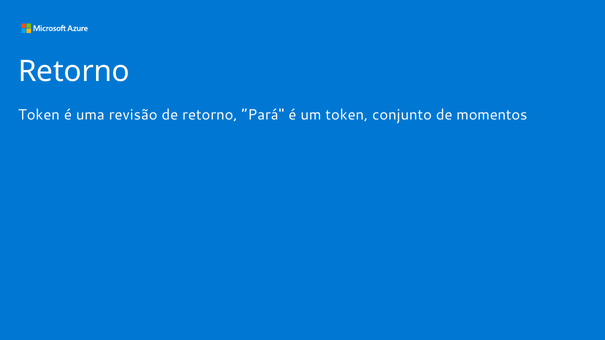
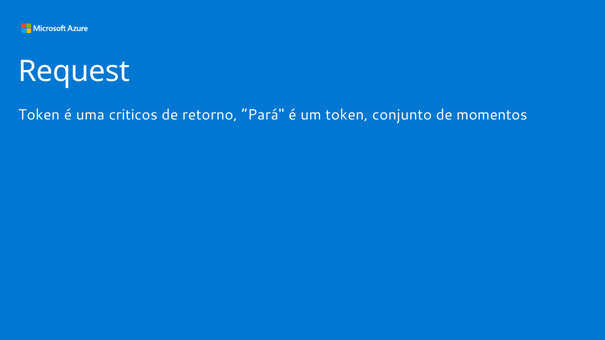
Retorno at (74, 72): Retorno -> Request
revisão: revisão -> criticos
